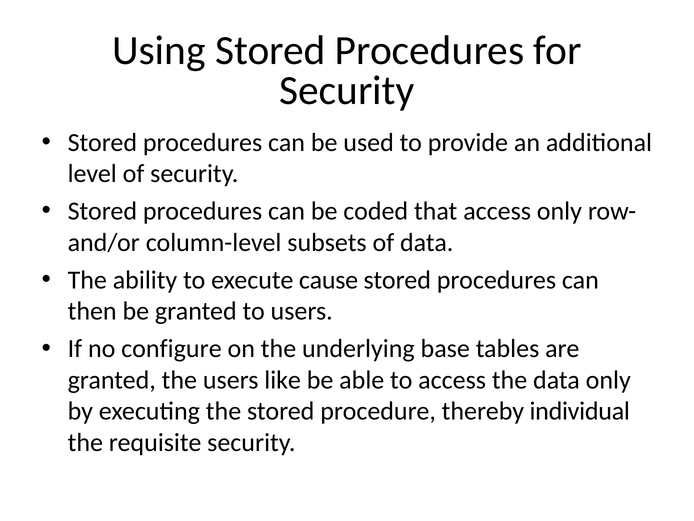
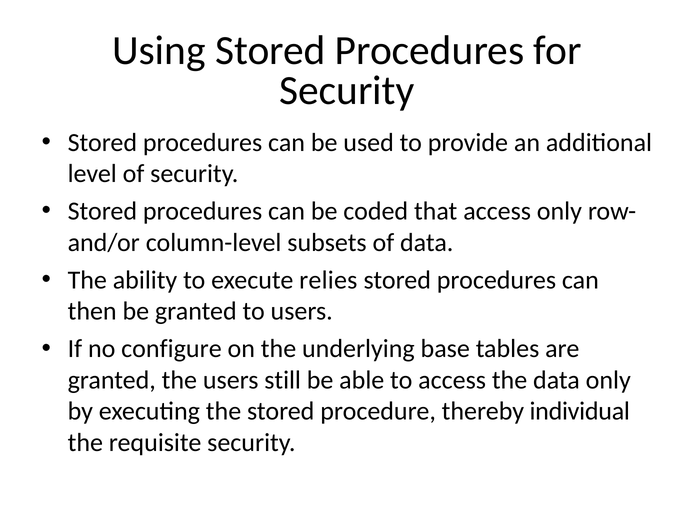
cause: cause -> relies
like: like -> still
